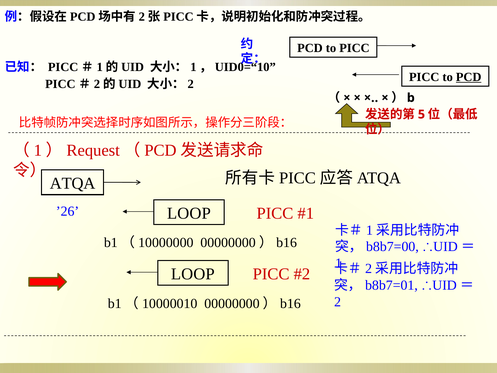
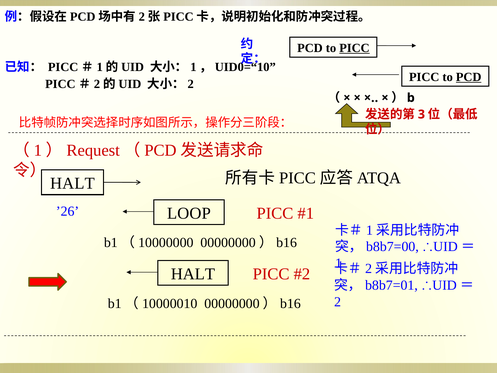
PICC at (354, 48) underline: none -> present
5: 5 -> 3
ATQA at (73, 183): ATQA -> HALT
LOOP at (193, 274): LOOP -> HALT
